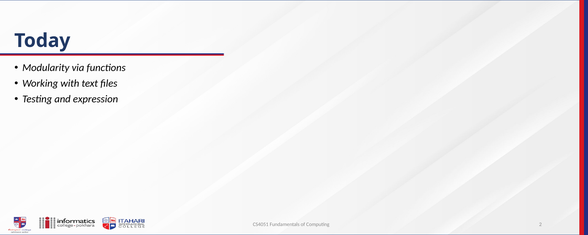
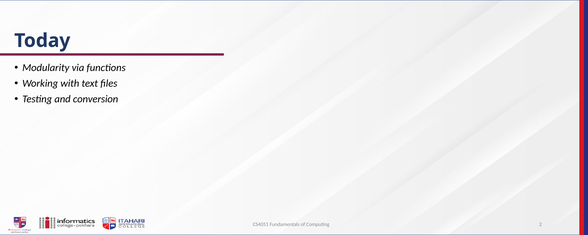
expression: expression -> conversion
